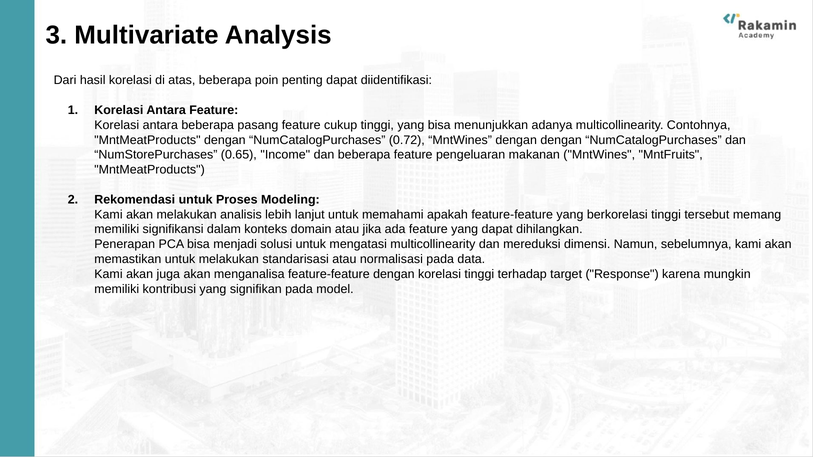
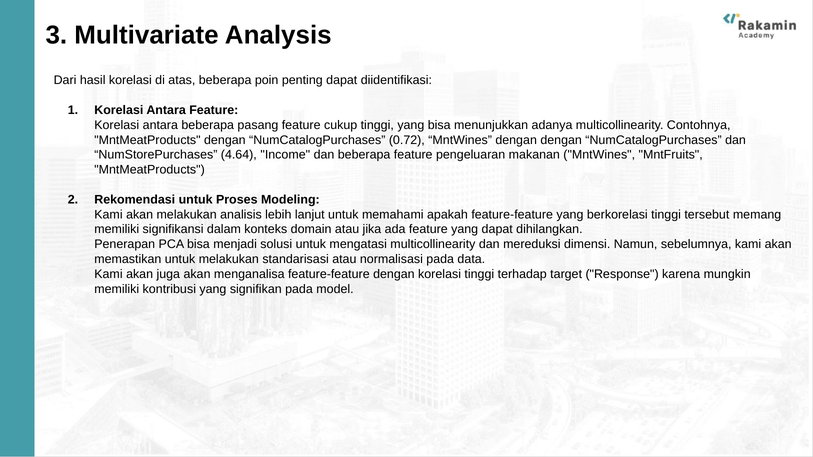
0.65: 0.65 -> 4.64
